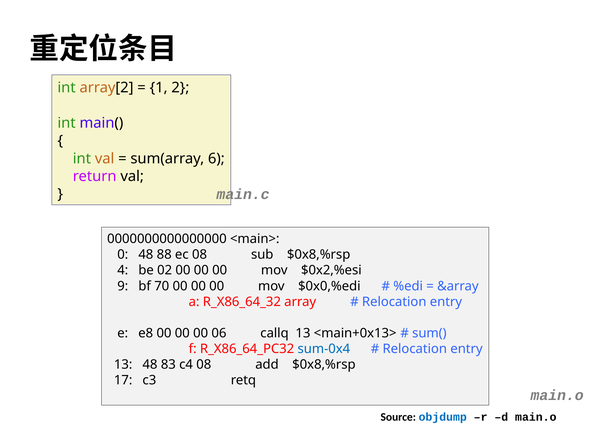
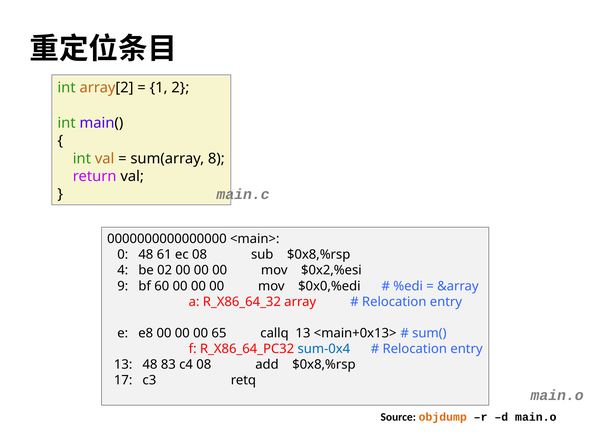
6: 6 -> 8
88: 88 -> 61
70: 70 -> 60
06: 06 -> 65
objdump colour: blue -> orange
